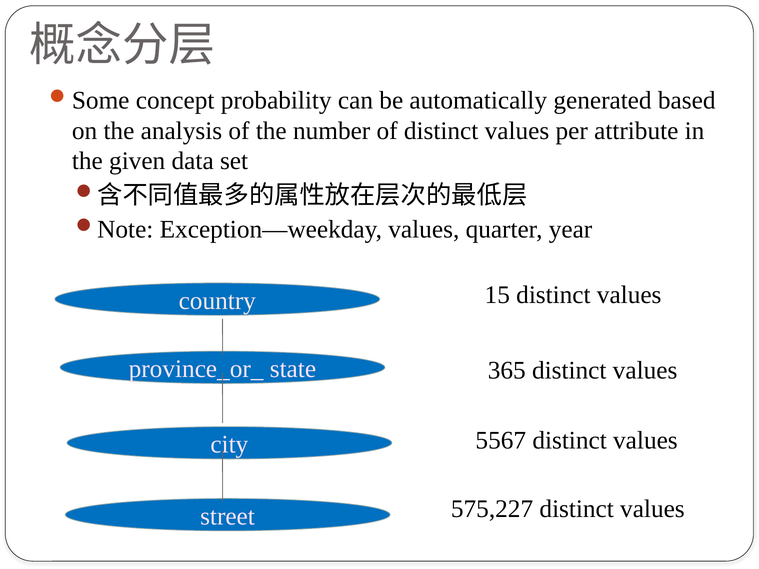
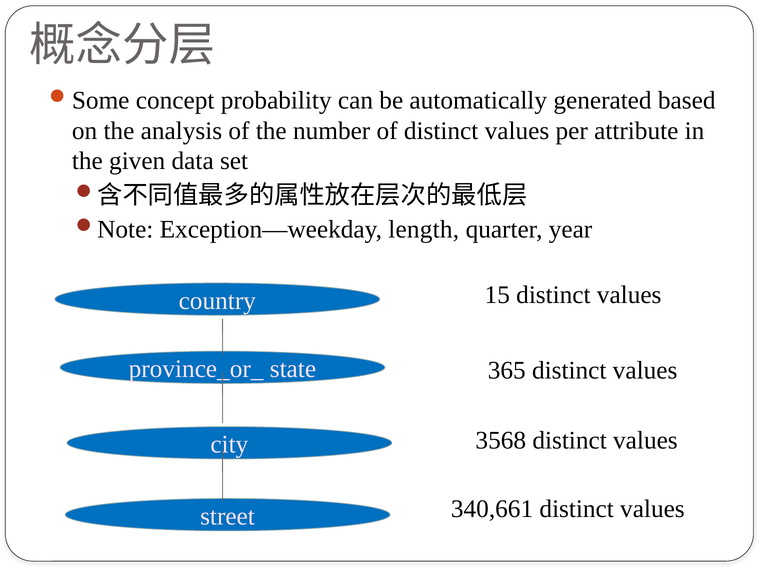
Exception—weekday values: values -> length
5567: 5567 -> 3568
575,227: 575,227 -> 340,661
